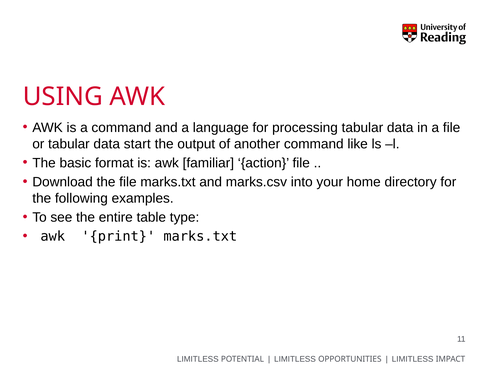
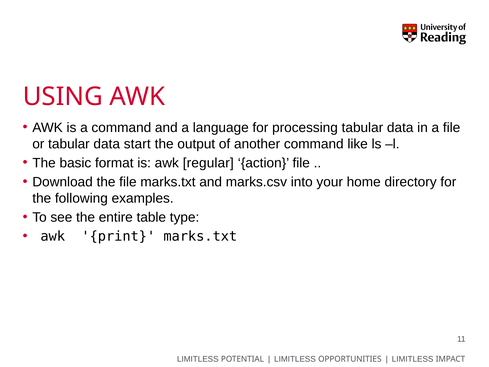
familiar: familiar -> regular
